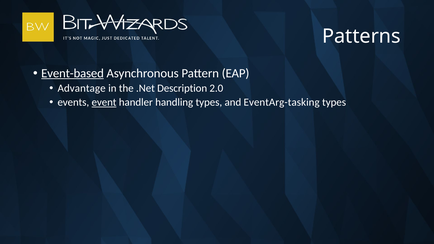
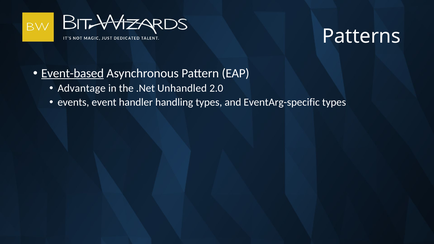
Description: Description -> Unhandled
event underline: present -> none
EventArg-tasking: EventArg-tasking -> EventArg-specific
